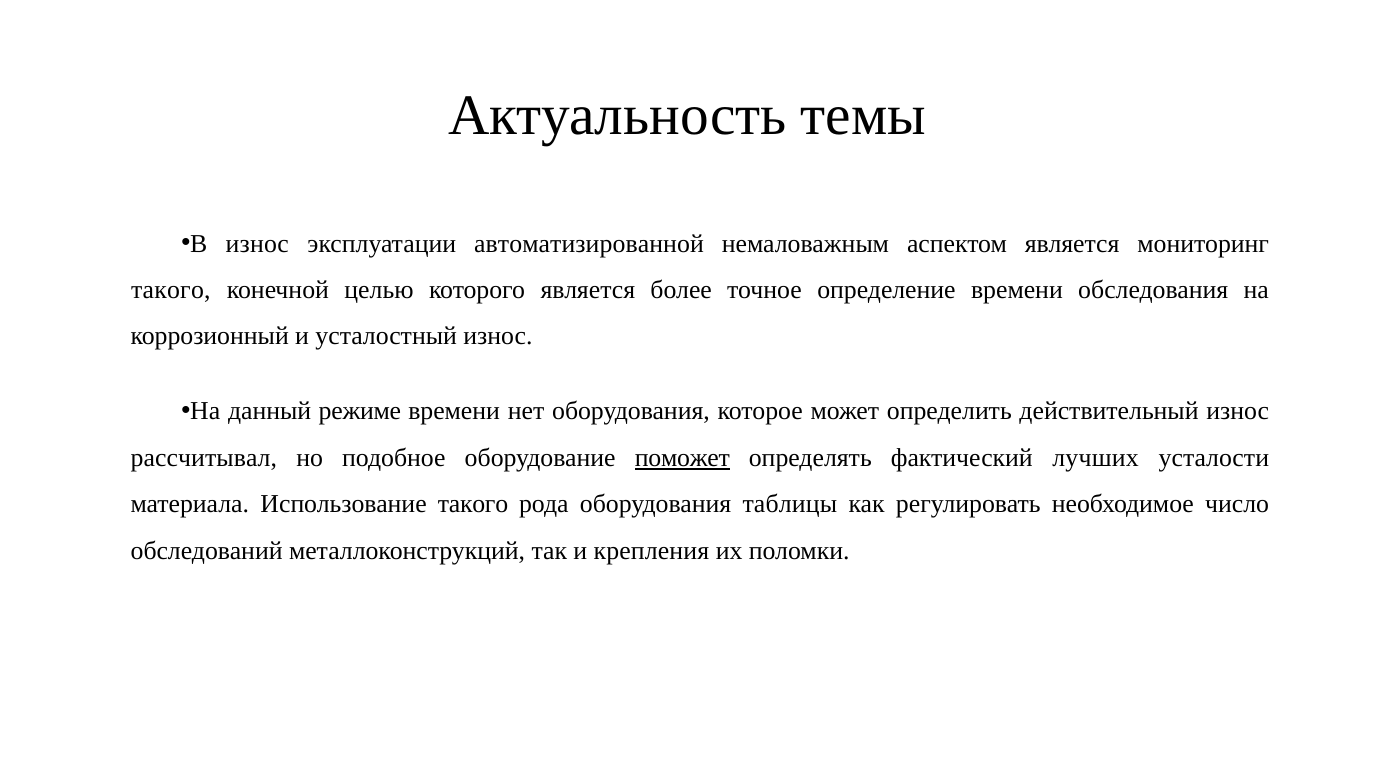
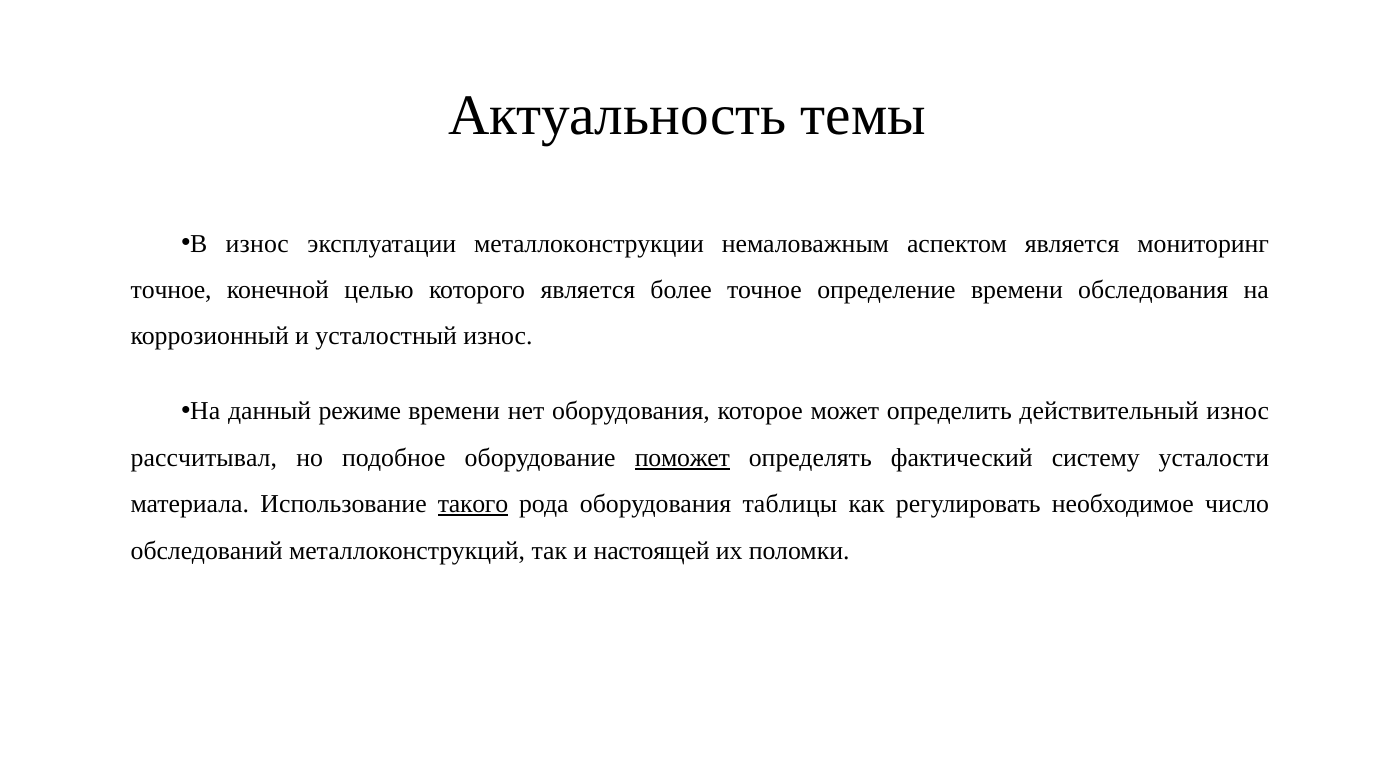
автоматизированной: автоматизированной -> металлоконструкции
такого at (171, 290): такого -> точное
лучших: лучших -> систему
такого at (473, 504) underline: none -> present
крепления: крепления -> настоящей
